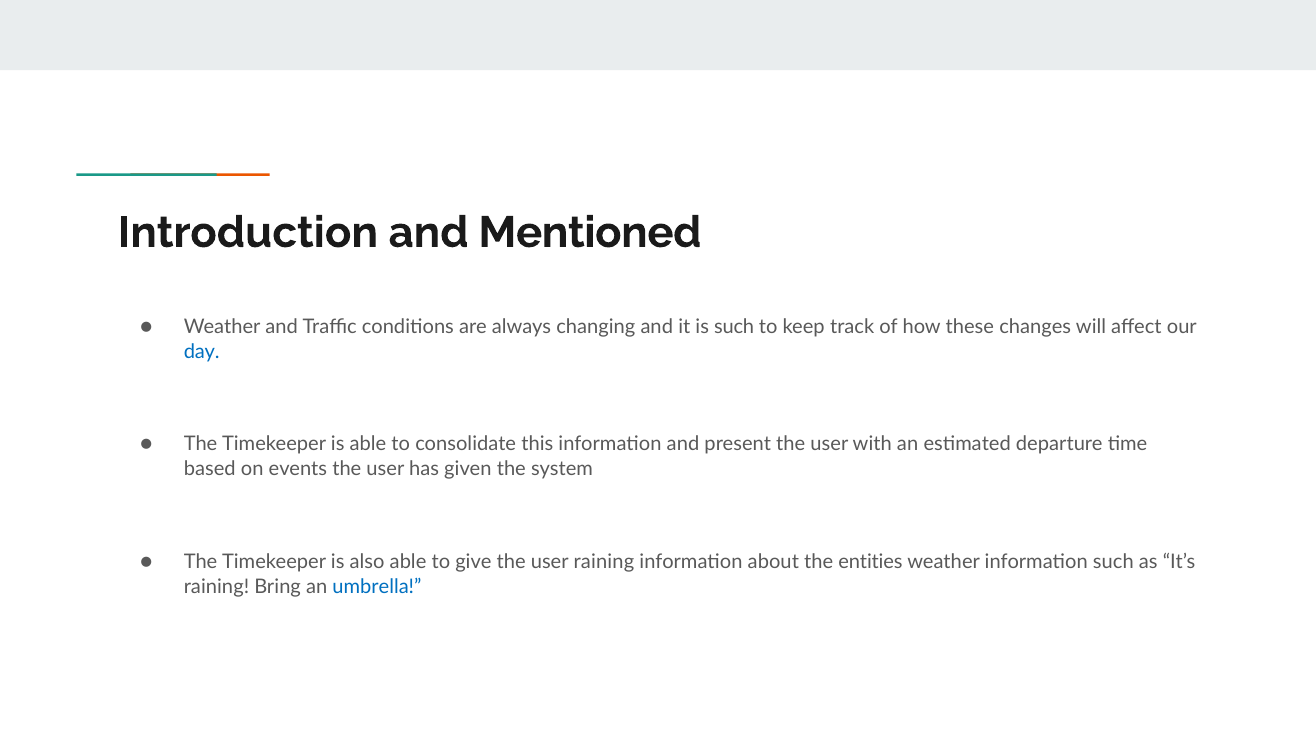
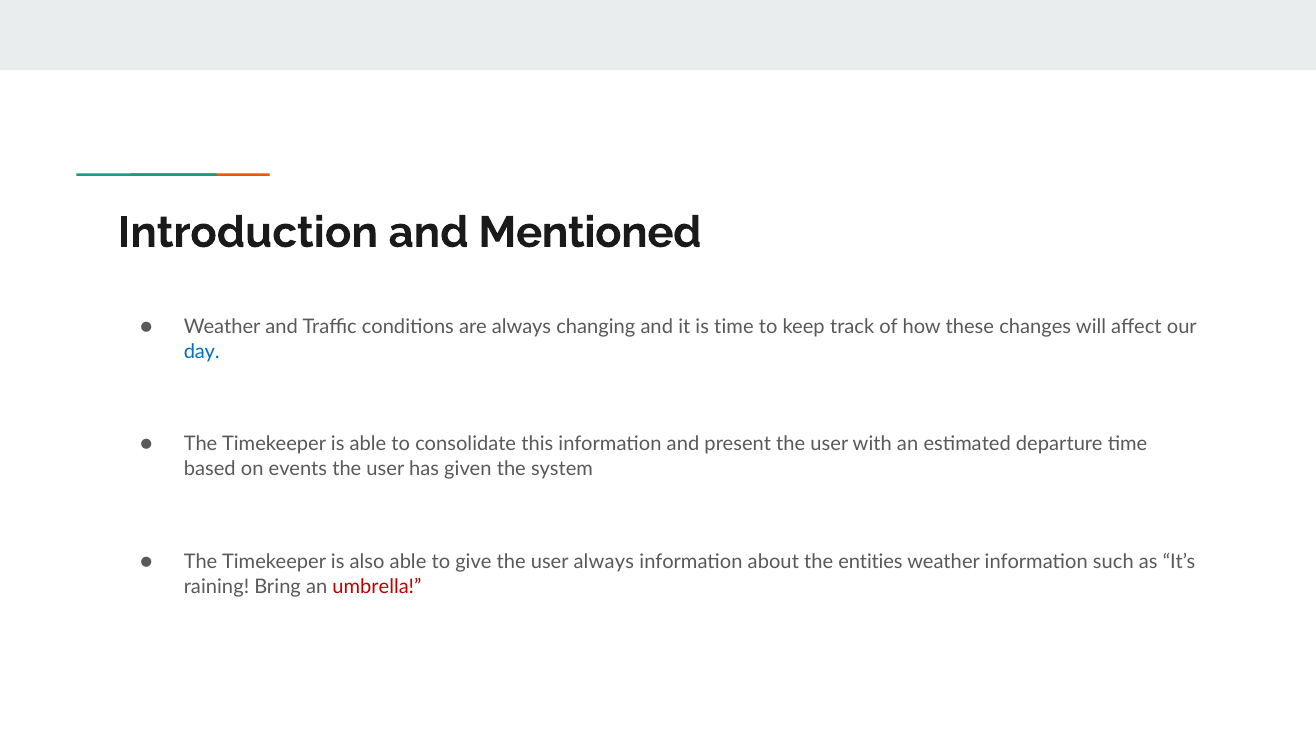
is such: such -> time
user raining: raining -> always
umbrella colour: blue -> red
